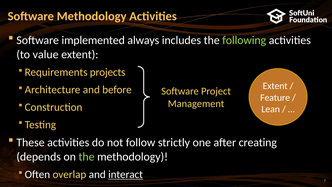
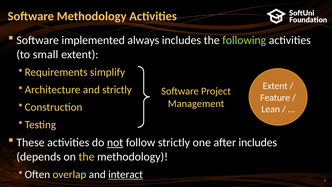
value: value -> small
projects: projects -> simplify
and before: before -> strictly
not underline: none -> present
after creating: creating -> includes
the at (87, 156) colour: light green -> yellow
